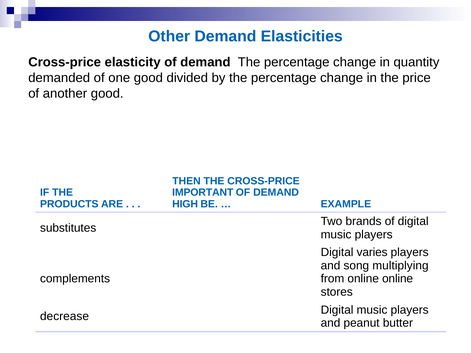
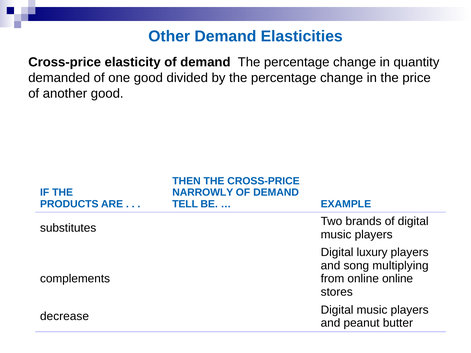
IMPORTANT: IMPORTANT -> NARROWLY
HIGH: HIGH -> TELL
varies: varies -> luxury
